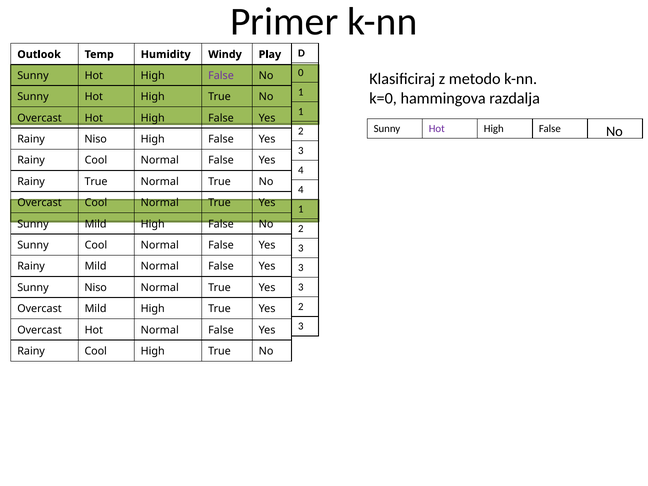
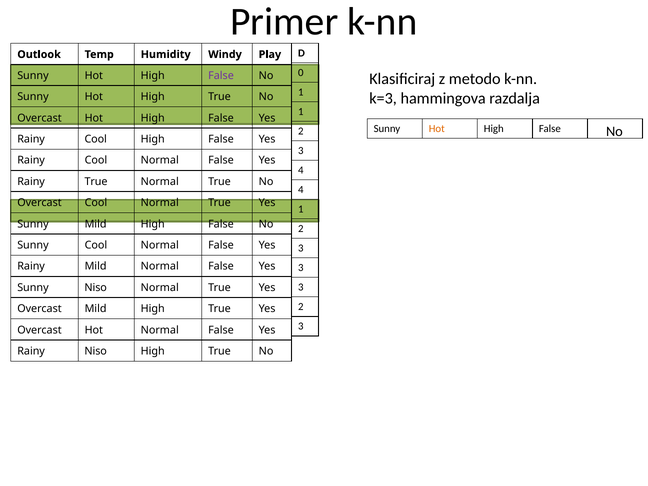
k=0: k=0 -> k=3
Hot at (437, 129) colour: purple -> orange
Niso at (96, 139): Niso -> Cool
Cool at (96, 351): Cool -> Niso
